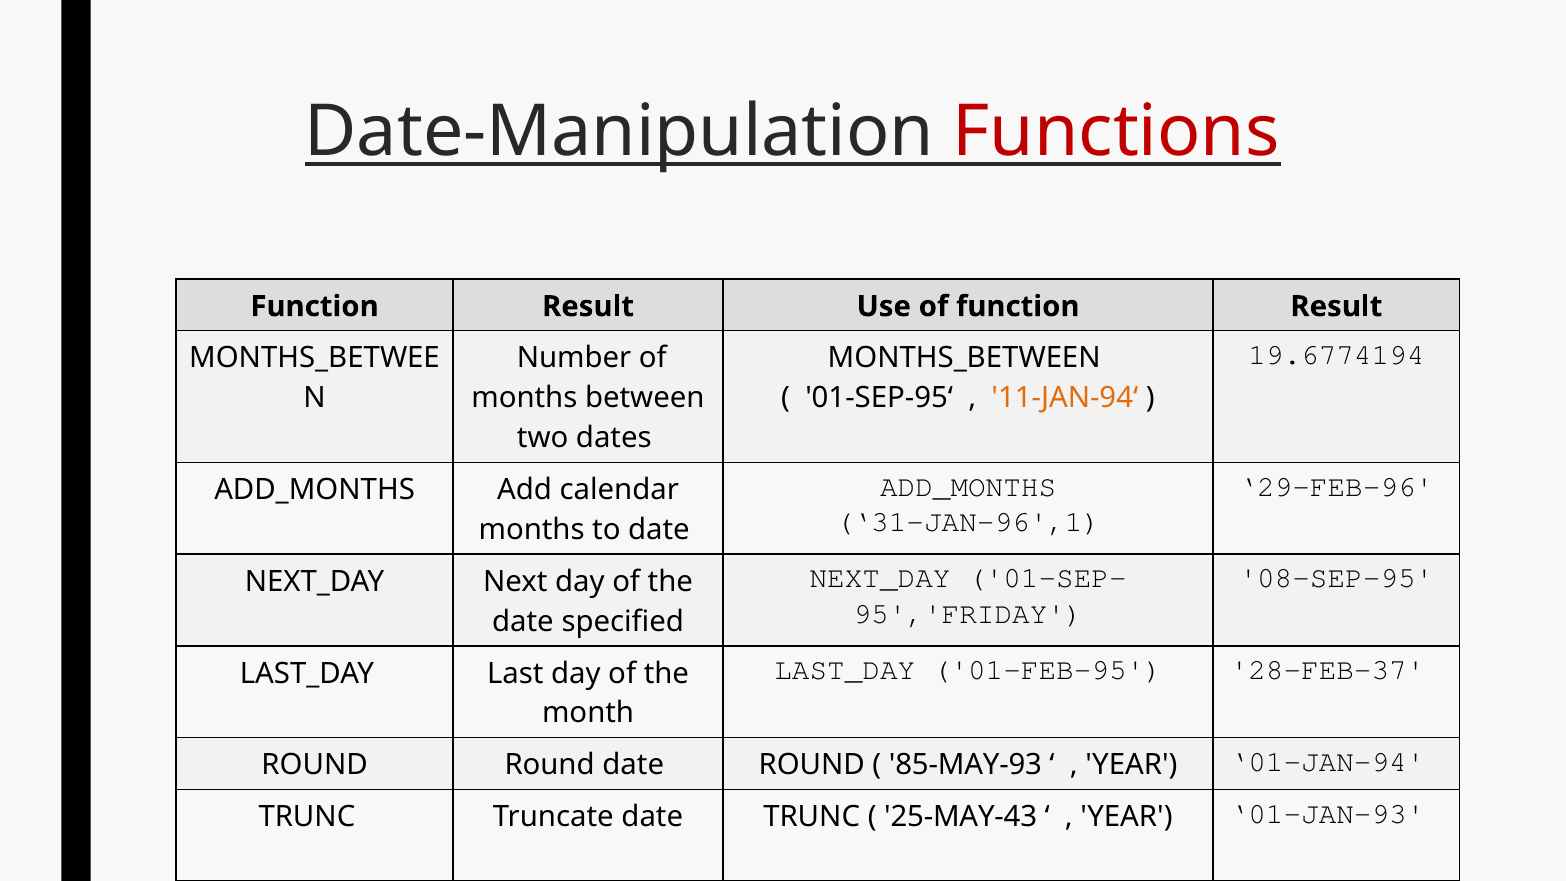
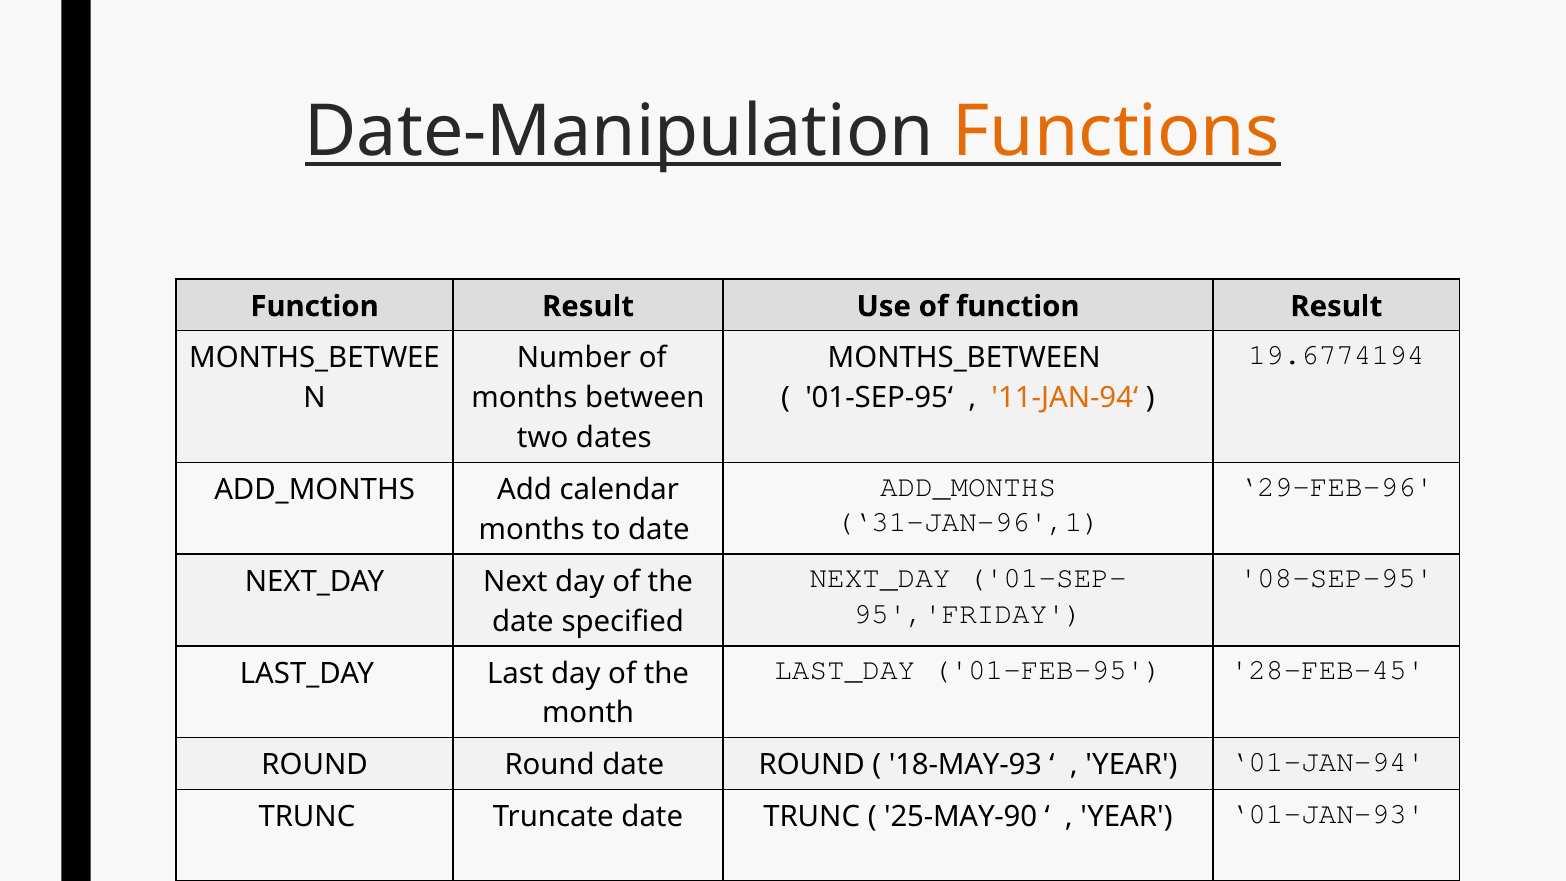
Functions colour: red -> orange
28-FEB-37: 28-FEB-37 -> 28-FEB-45
85-MAY-93: 85-MAY-93 -> 18-MAY-93
25-MAY-43: 25-MAY-43 -> 25-MAY-90
